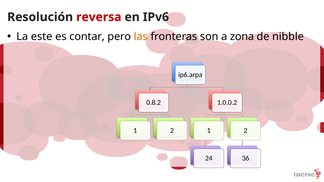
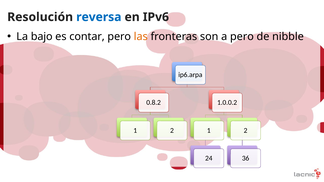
reversa colour: red -> blue
este: este -> bajo
a zona: zona -> pero
